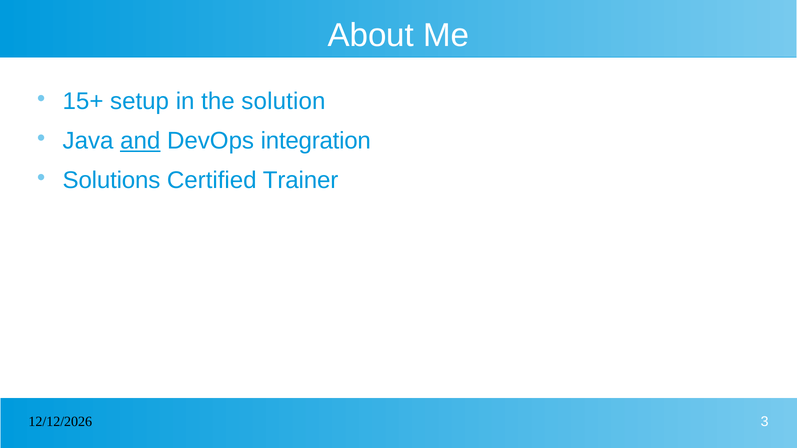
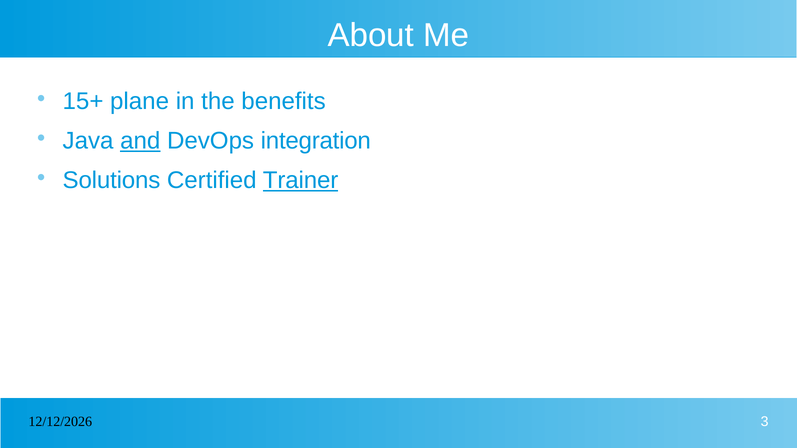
setup: setup -> plane
solution: solution -> benefits
Trainer underline: none -> present
